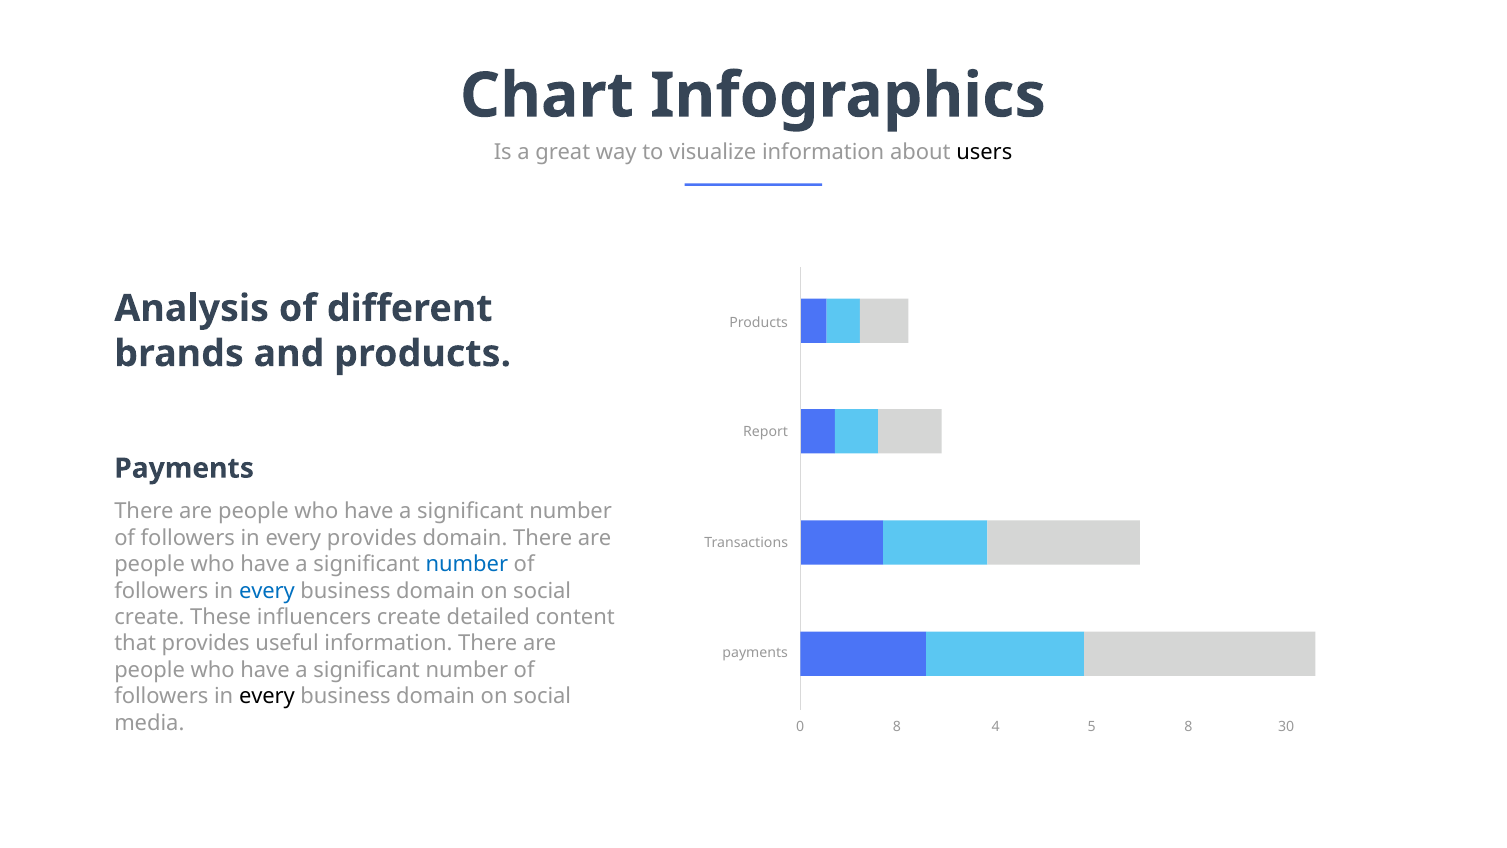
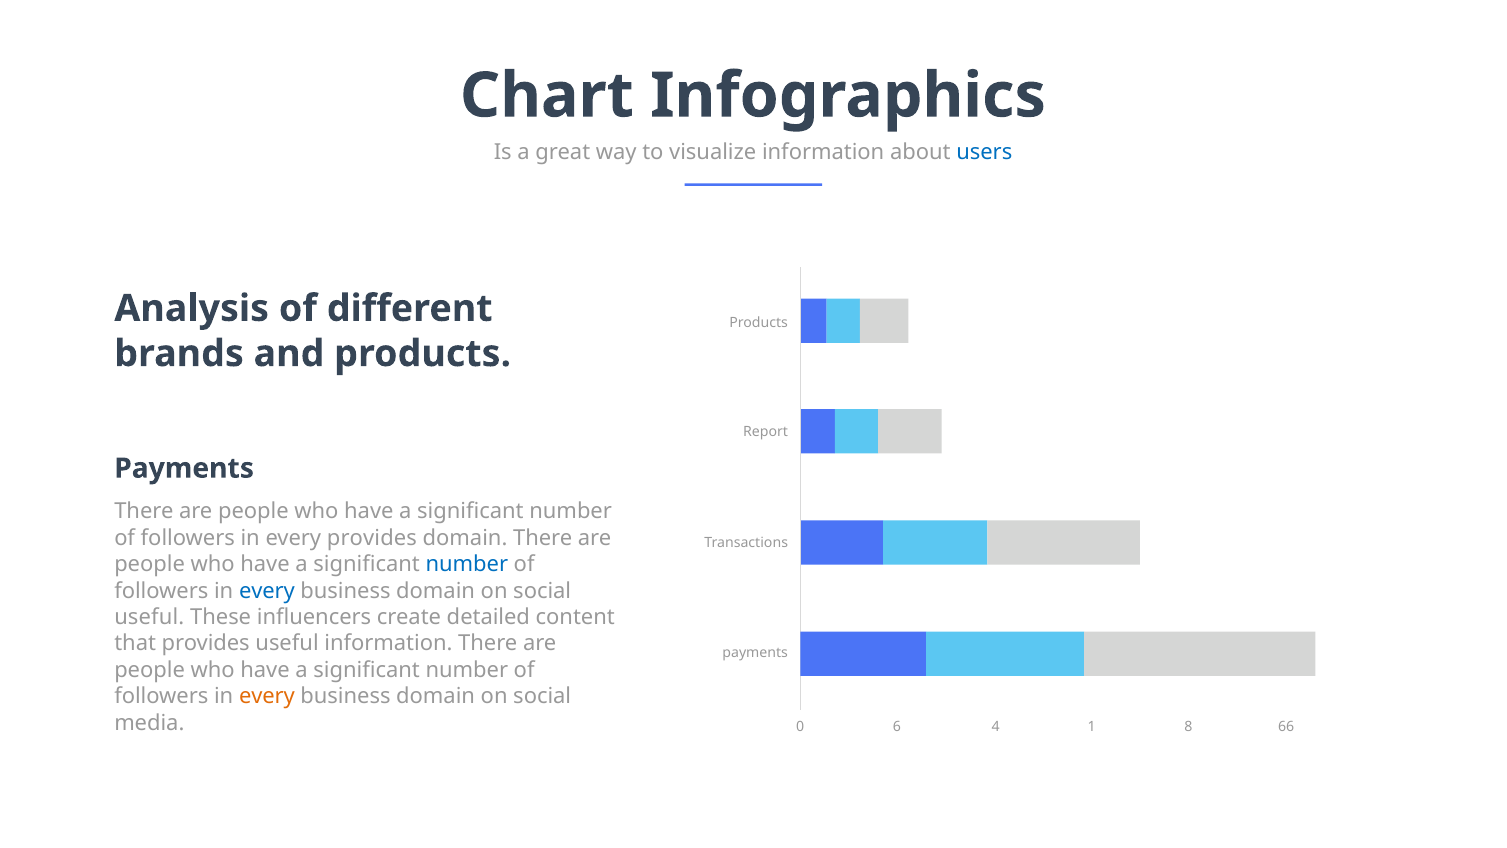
users colour: black -> blue
create at (149, 617): create -> useful
every at (267, 696) colour: black -> orange
0 8: 8 -> 6
5: 5 -> 1
30: 30 -> 66
